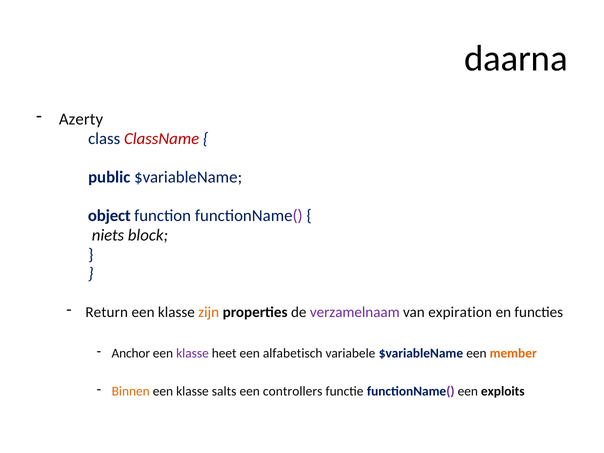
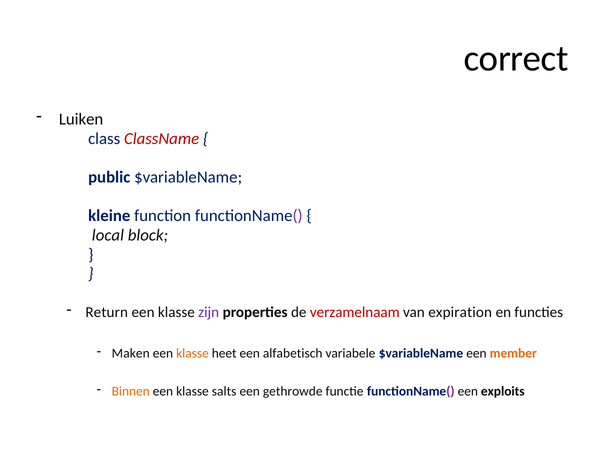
daarna: daarna -> correct
Azerty: Azerty -> Luiken
object: object -> kleine
niets: niets -> local
zijn colour: orange -> purple
verzamelnaam colour: purple -> red
Anchor: Anchor -> Maken
klasse at (192, 353) colour: purple -> orange
controllers: controllers -> gethrowde
